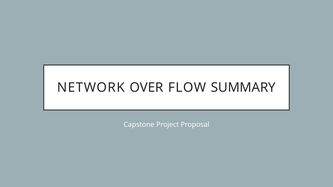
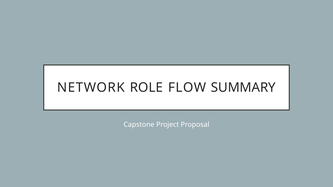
OVER: OVER -> ROLE
